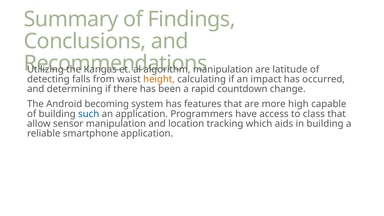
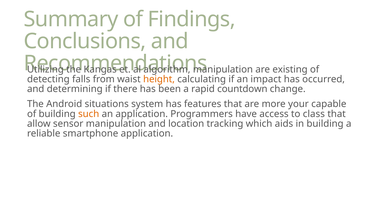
latitude: latitude -> existing
becoming: becoming -> situations
high: high -> your
such colour: blue -> orange
